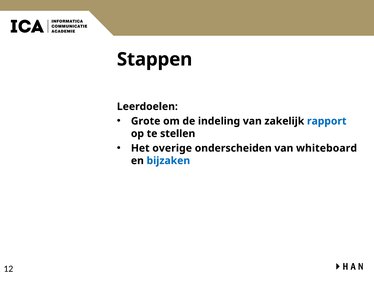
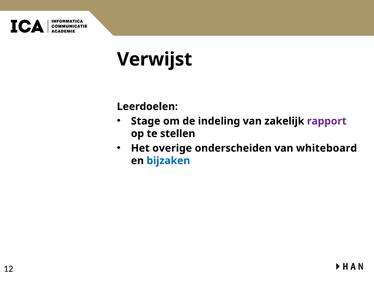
Stappen: Stappen -> Verwijst
Grote: Grote -> Stage
rapport colour: blue -> purple
